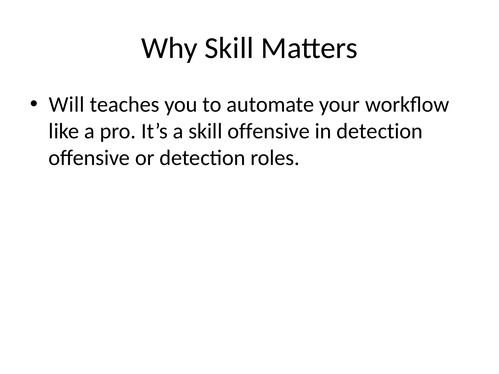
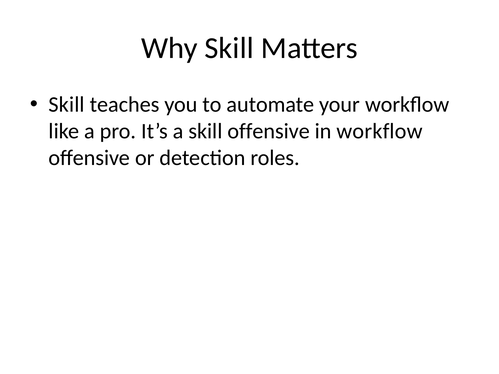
Will at (67, 105): Will -> Skill
in detection: detection -> workflow
